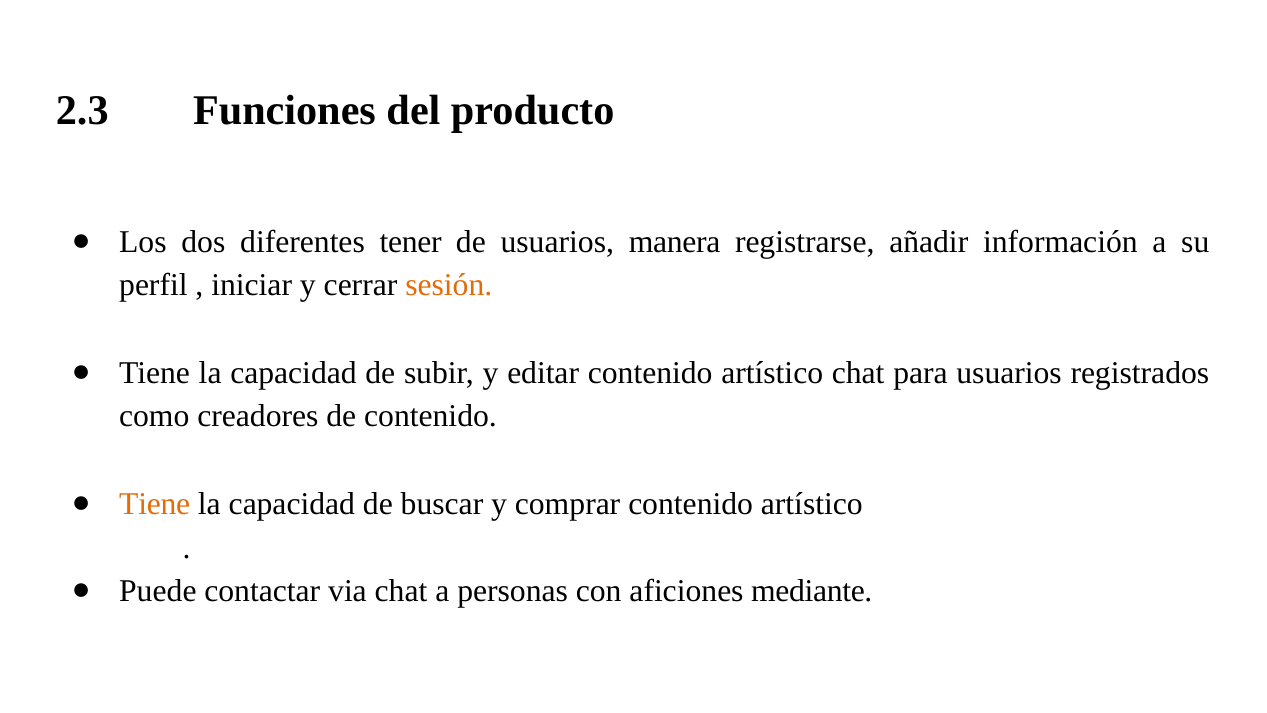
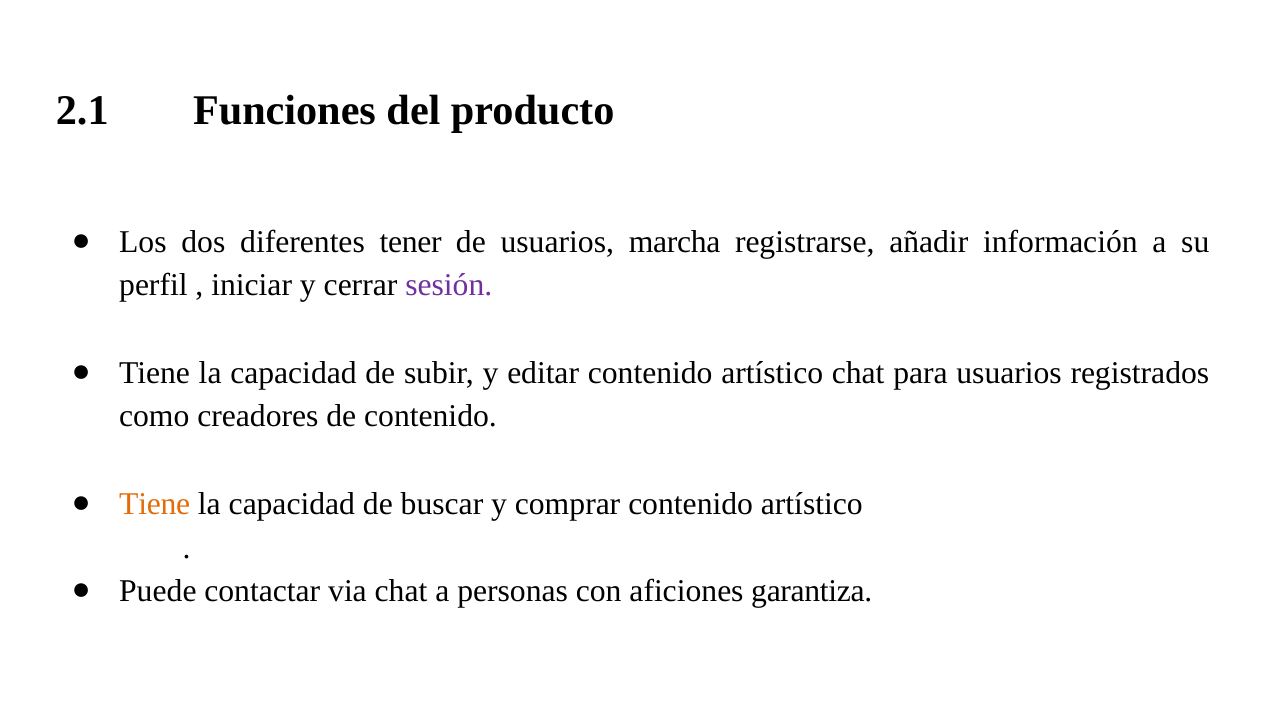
2.3: 2.3 -> 2.1
manera: manera -> marcha
sesión colour: orange -> purple
mediante: mediante -> garantiza
